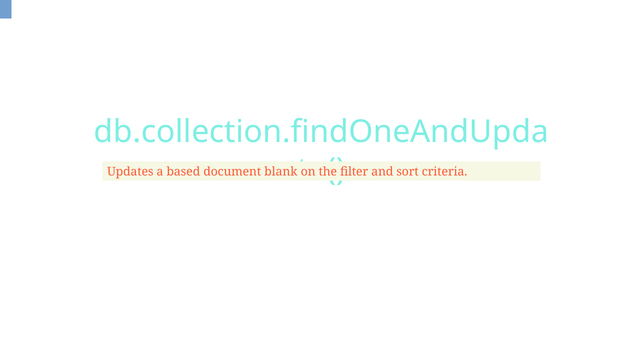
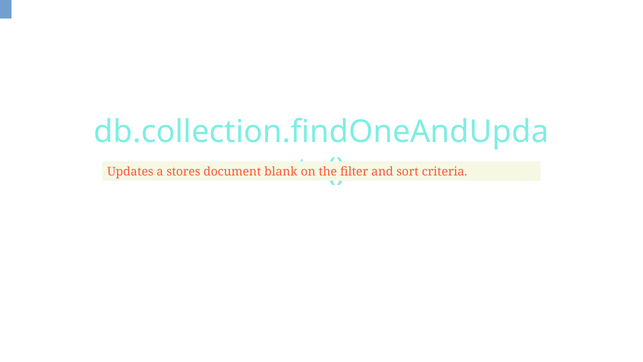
based: based -> stores
